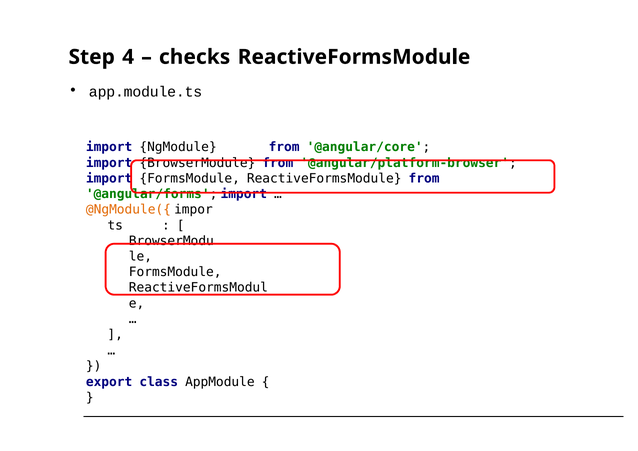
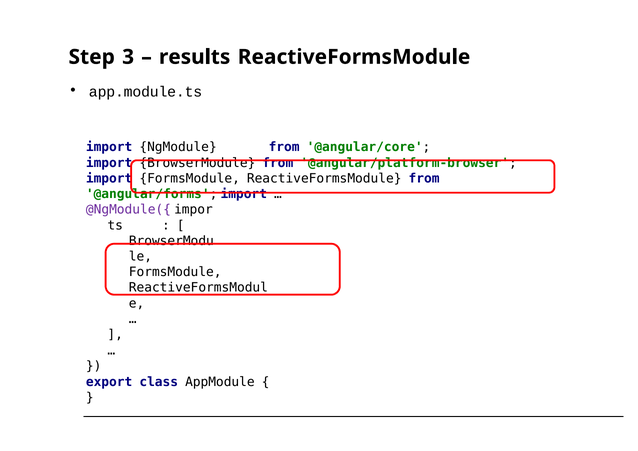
4: 4 -> 3
checks: checks -> results
@NgModule({ colour: orange -> purple
